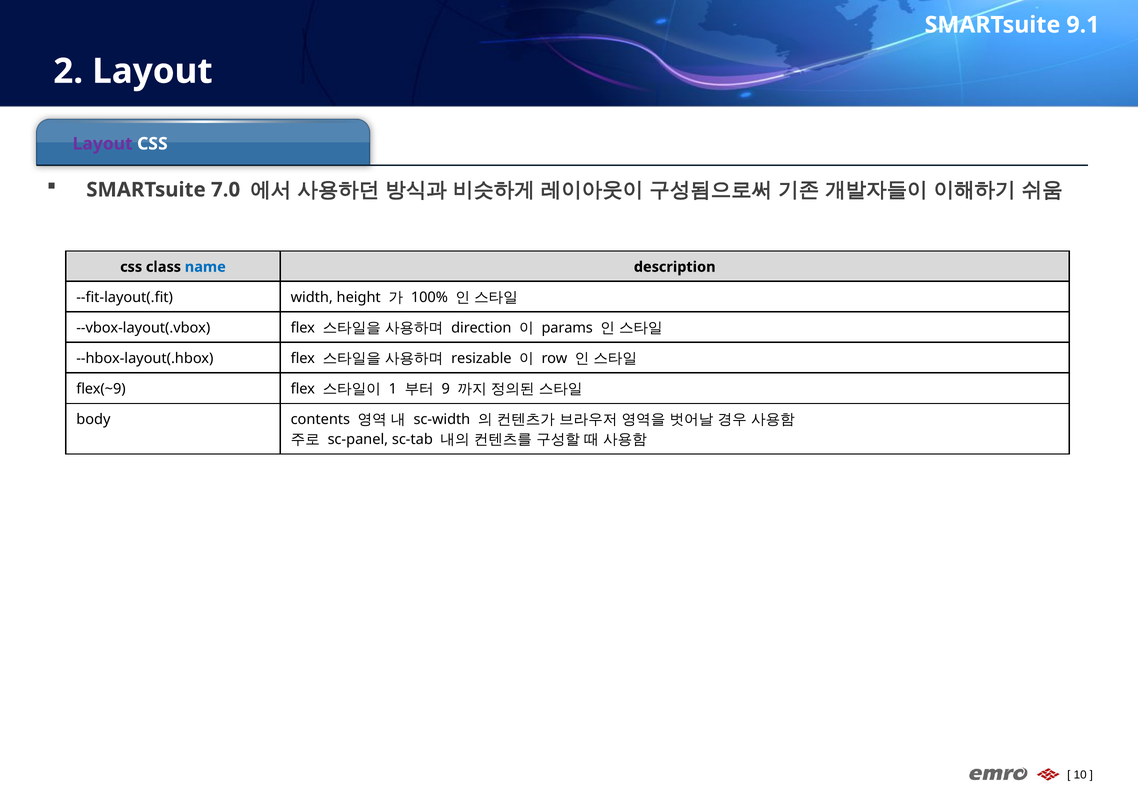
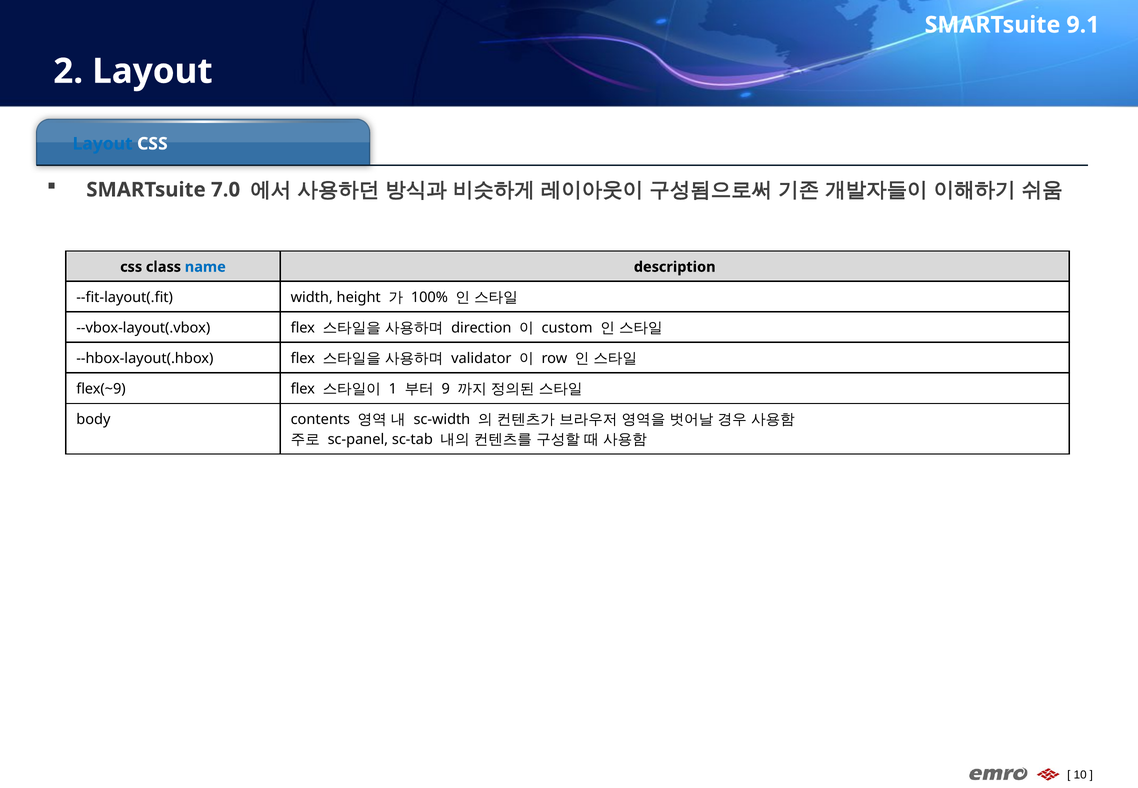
Layout at (103, 144) colour: purple -> blue
params: params -> custom
resizable: resizable -> validator
